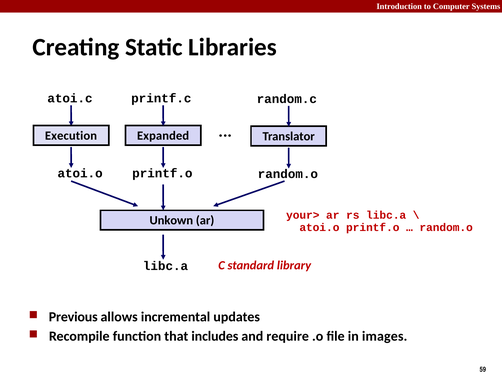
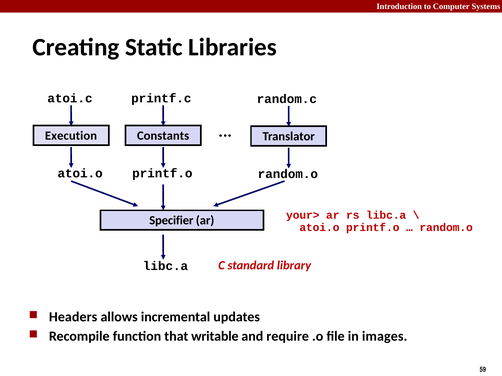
Expanded: Expanded -> Constants
Unkown: Unkown -> Specifier
Previous: Previous -> Headers
includes: includes -> writable
